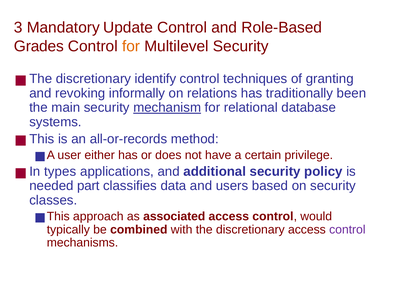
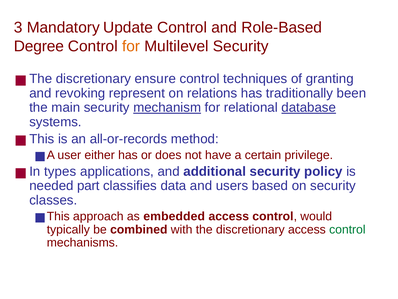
Grades: Grades -> Degree
identify: identify -> ensure
informally: informally -> represent
database underline: none -> present
associated: associated -> embedded
control at (347, 229) colour: purple -> green
